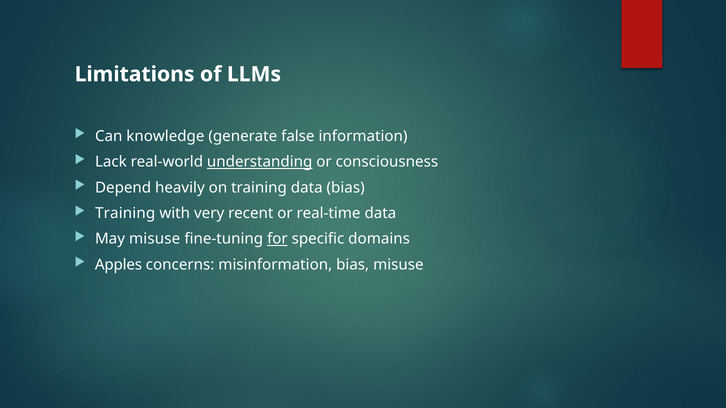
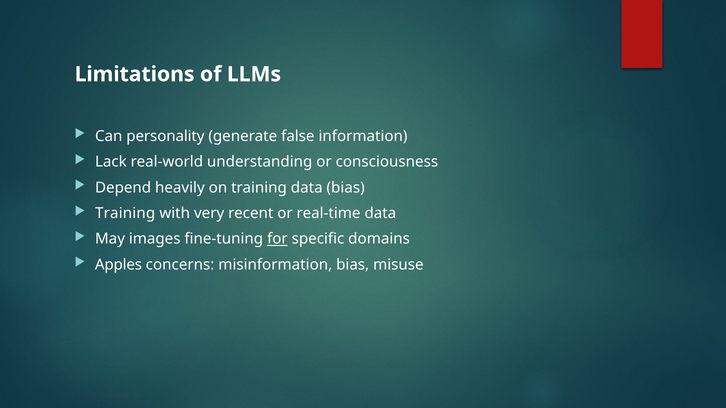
knowledge: knowledge -> personality
understanding underline: present -> none
May misuse: misuse -> images
